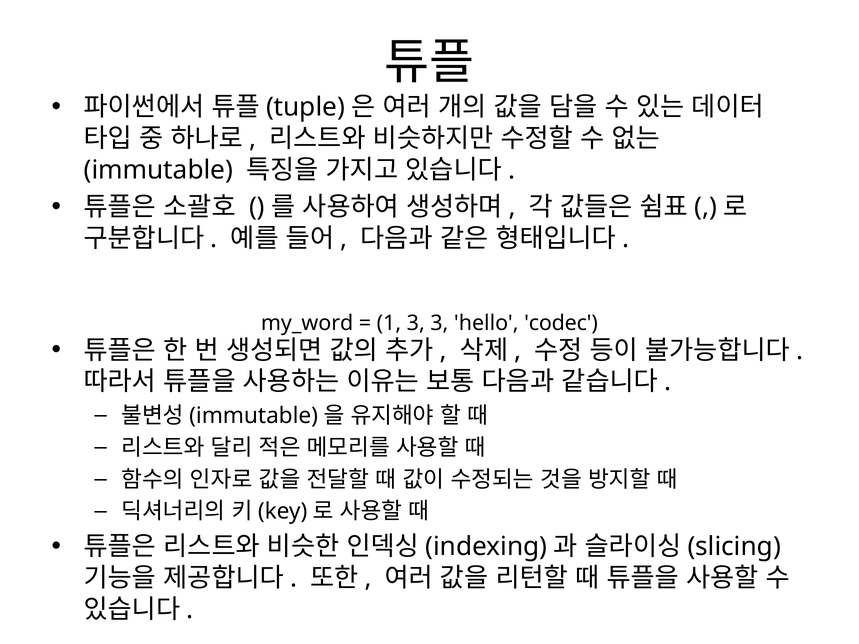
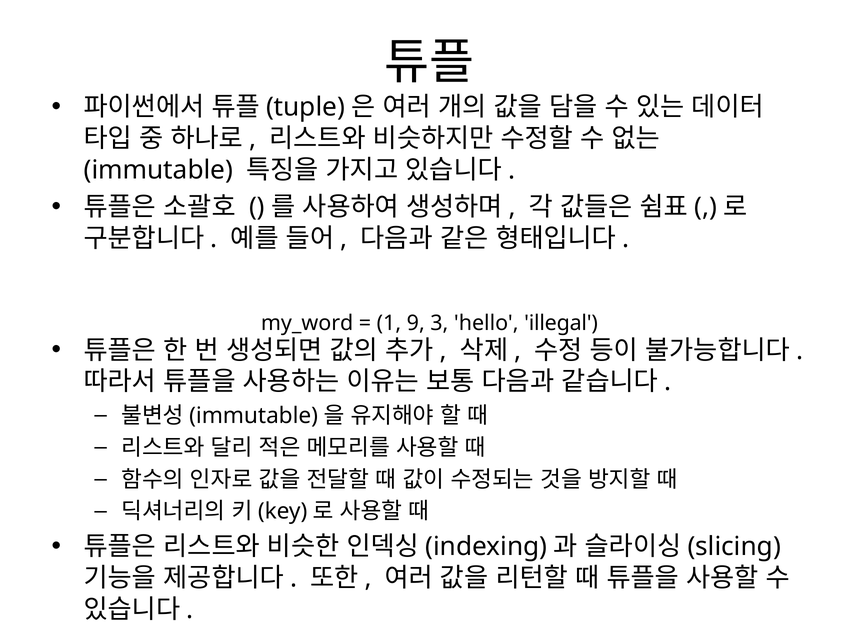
1 3: 3 -> 9
codec: codec -> illegal
